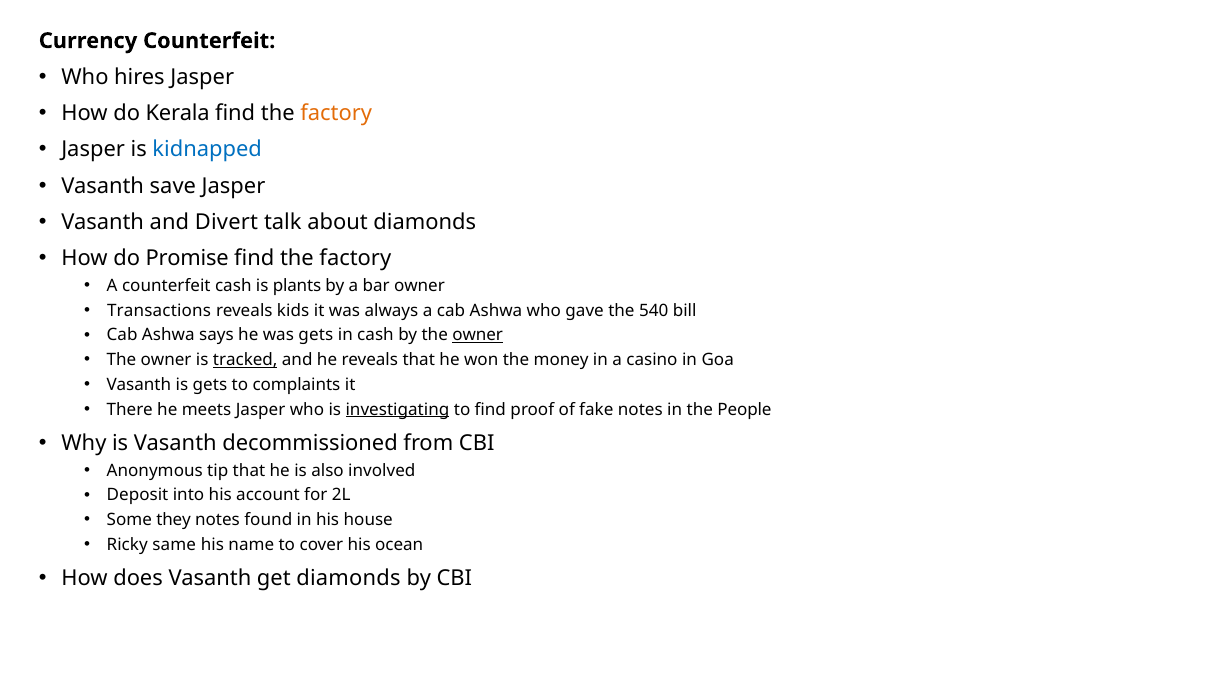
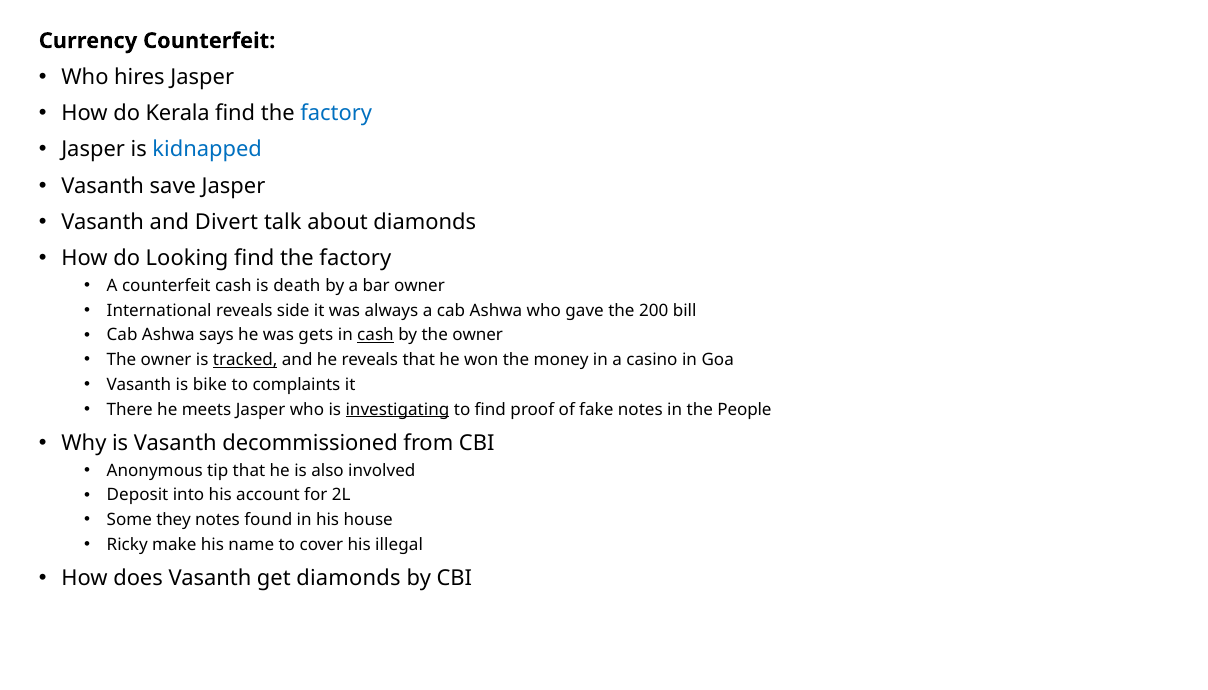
factory at (336, 113) colour: orange -> blue
Promise: Promise -> Looking
plants: plants -> death
Transactions: Transactions -> International
kids: kids -> side
540: 540 -> 200
cash at (375, 335) underline: none -> present
owner at (478, 335) underline: present -> none
is gets: gets -> bike
same: same -> make
ocean: ocean -> illegal
